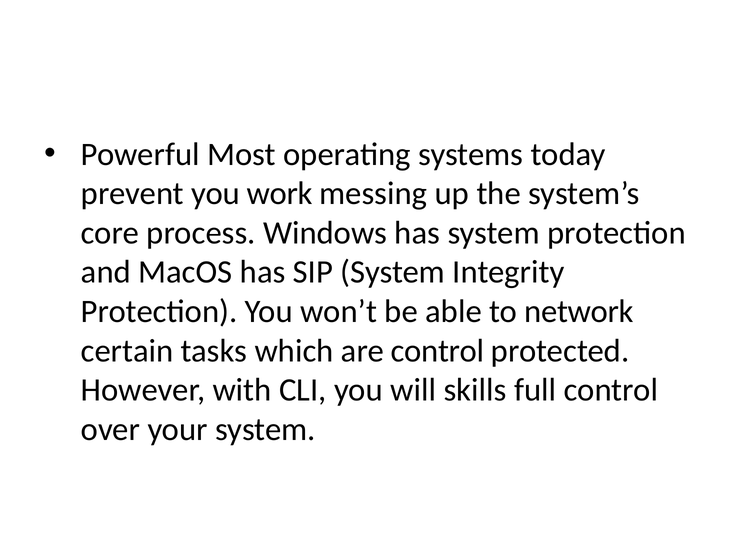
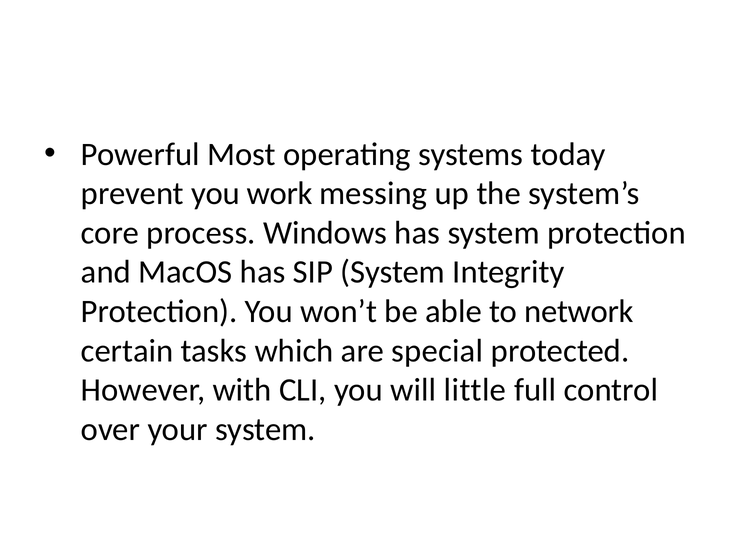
are control: control -> special
skills: skills -> little
